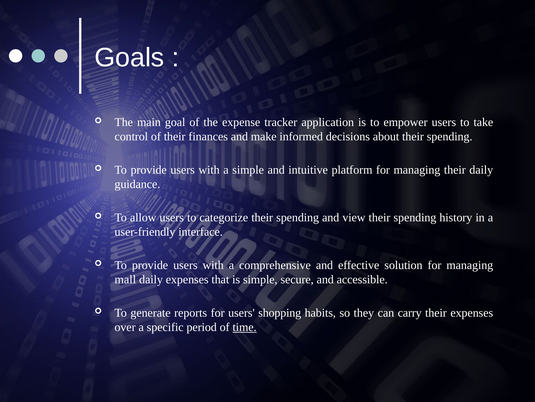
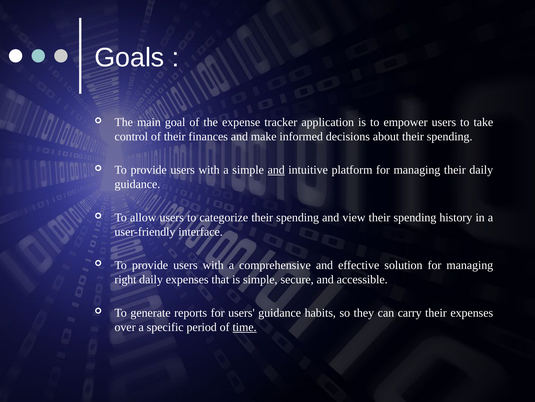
and at (276, 170) underline: none -> present
mall: mall -> right
users shopping: shopping -> guidance
